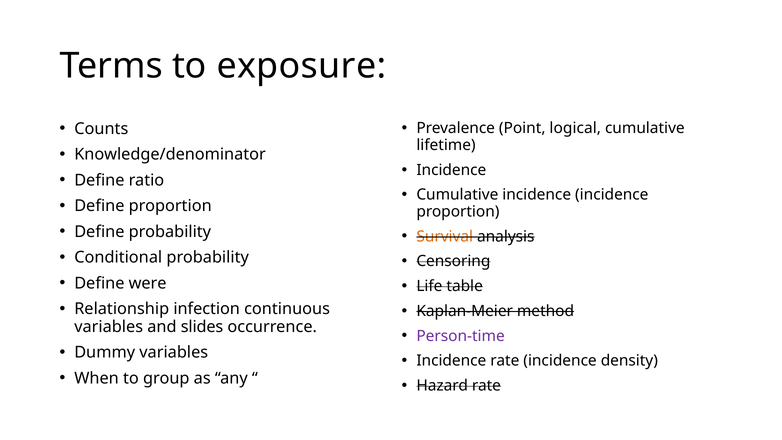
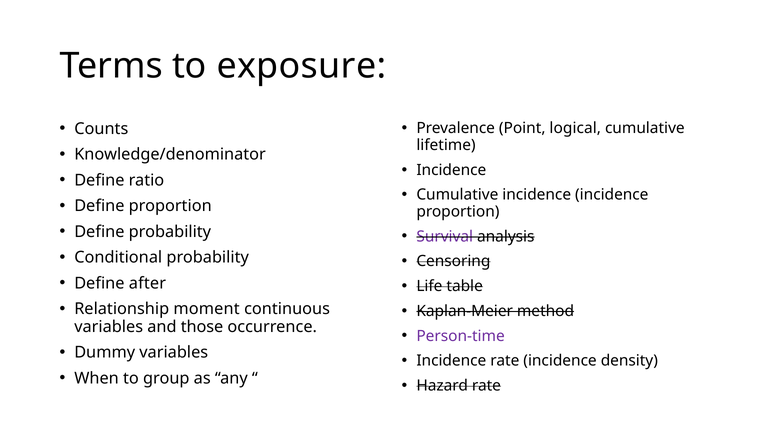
Survival colour: orange -> purple
were: were -> after
infection: infection -> moment
slides: slides -> those
